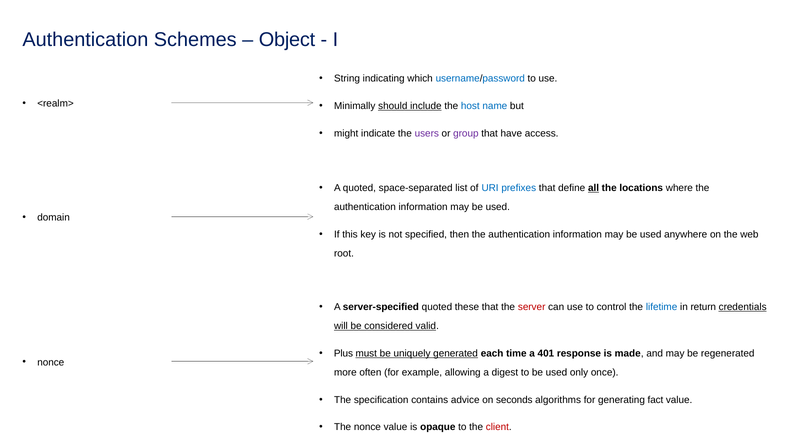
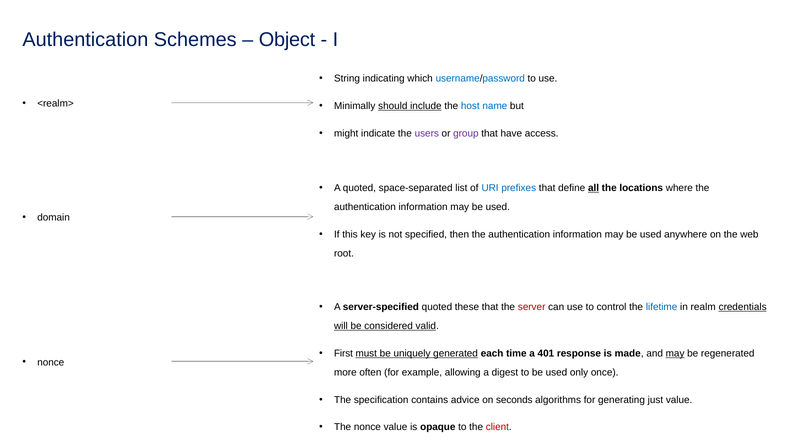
return: return -> realm
Plus: Plus -> First
may at (675, 354) underline: none -> present
fact: fact -> just
